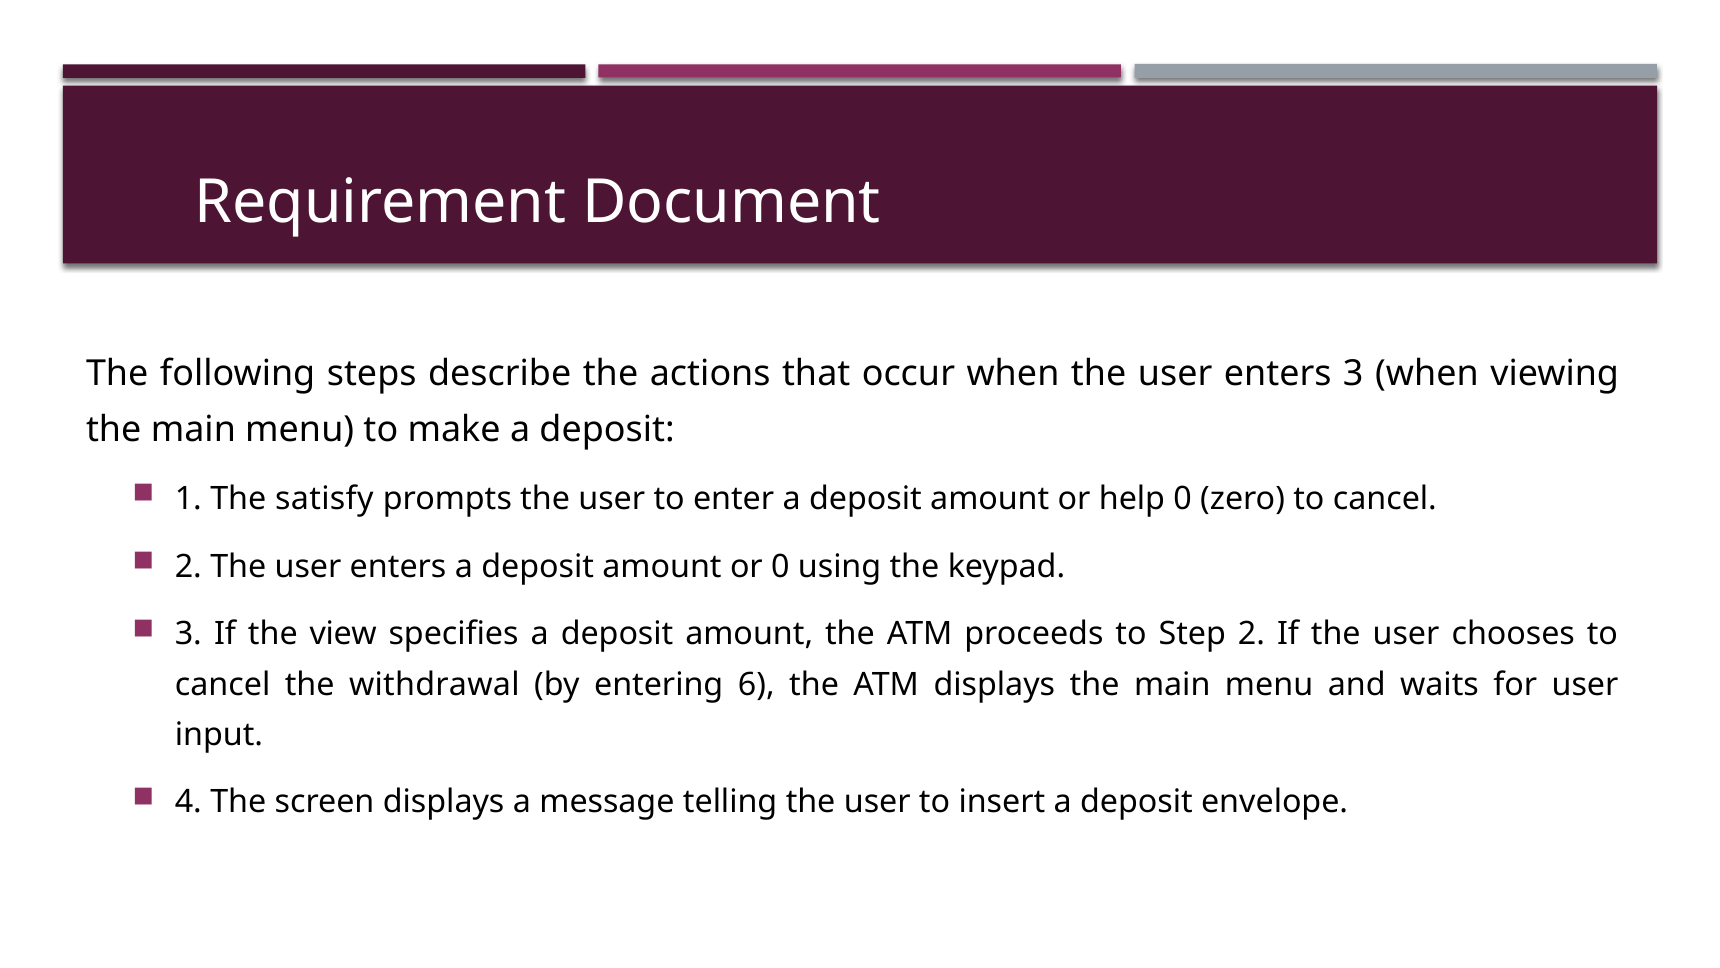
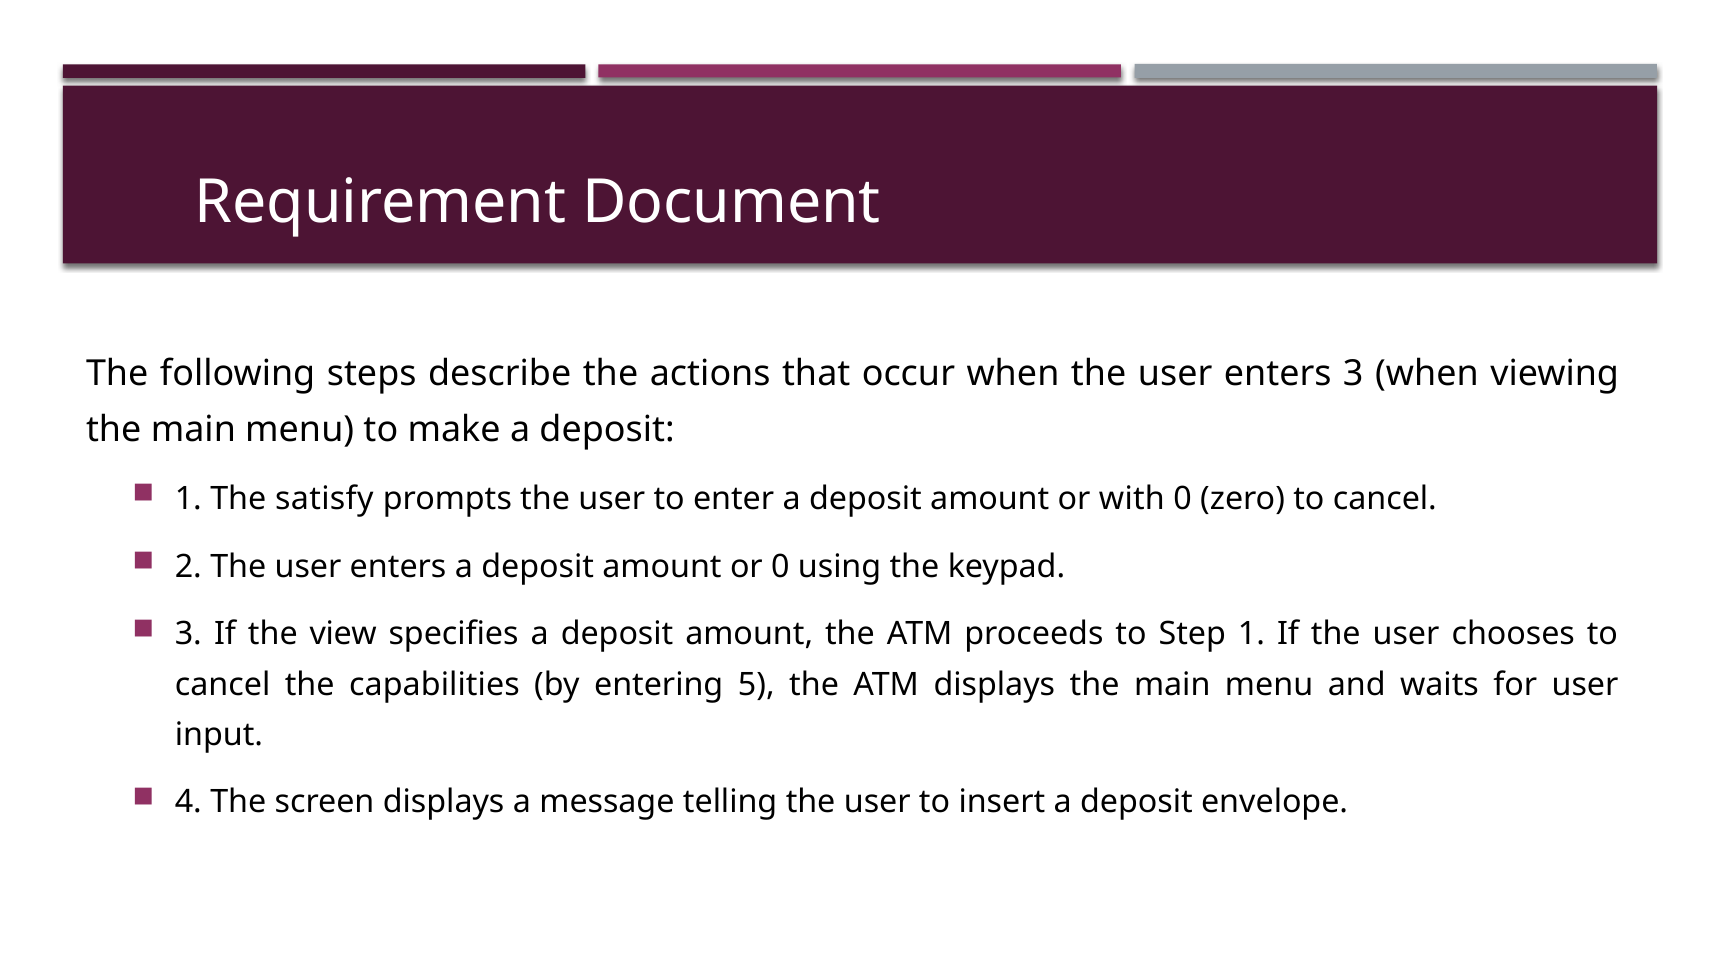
help: help -> with
Step 2: 2 -> 1
withdrawal: withdrawal -> capabilities
6: 6 -> 5
